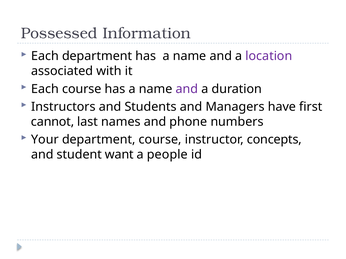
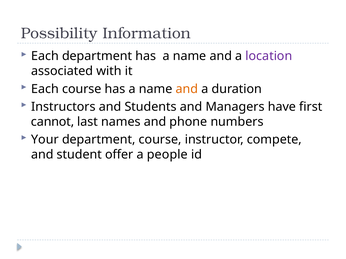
Possessed: Possessed -> Possibility
and at (187, 89) colour: purple -> orange
concepts: concepts -> compete
want: want -> offer
